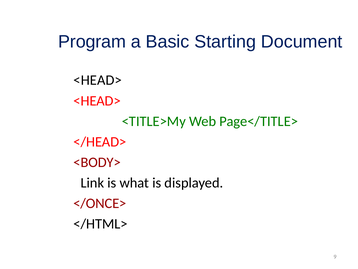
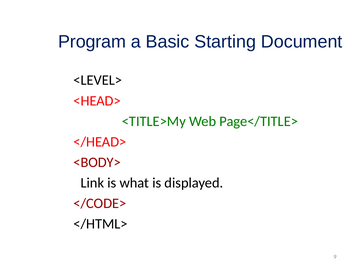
<HEAD> at (98, 80): <HEAD> -> <LEVEL>
</ONCE>: </ONCE> -> </CODE>
